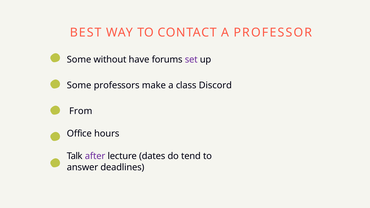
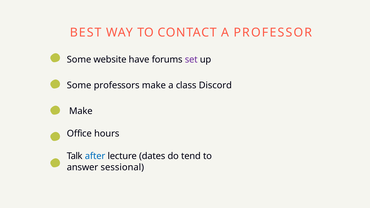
without: without -> website
From at (81, 111): From -> Make
after colour: purple -> blue
deadlines: deadlines -> sessional
